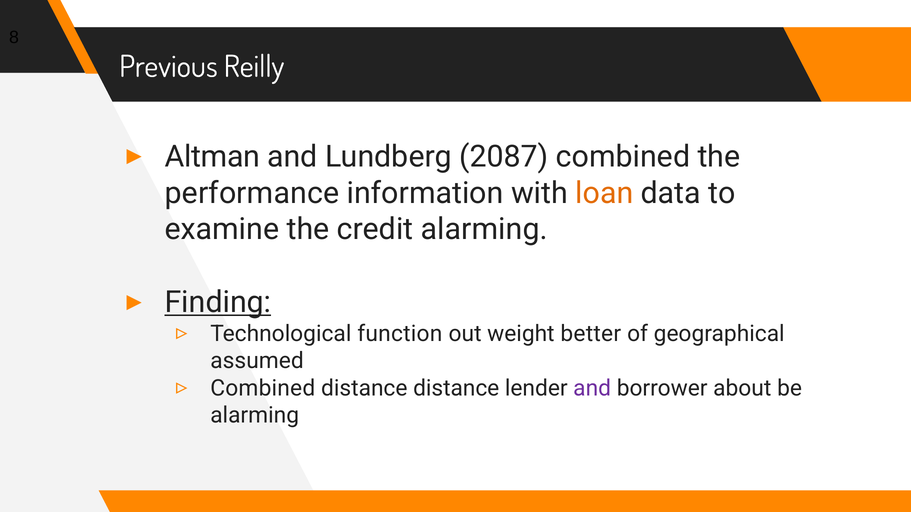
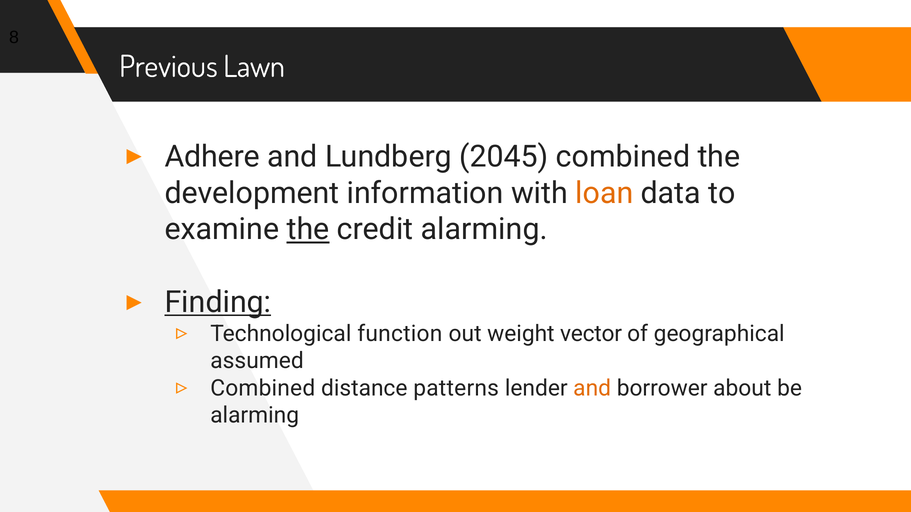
Reilly: Reilly -> Lawn
Altman: Altman -> Adhere
2087: 2087 -> 2045
performance: performance -> development
the at (308, 230) underline: none -> present
better: better -> vector
distance distance: distance -> patterns
and at (592, 389) colour: purple -> orange
